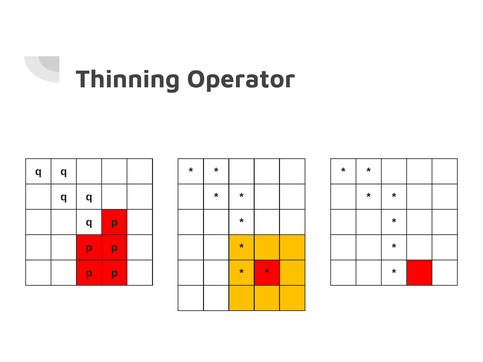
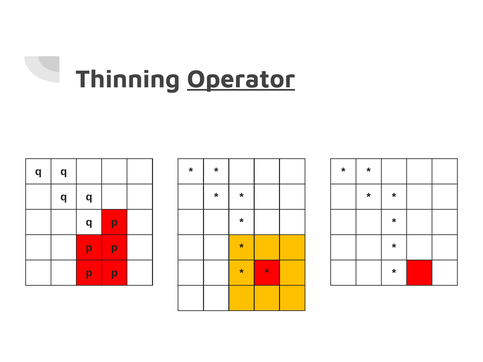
Operator underline: none -> present
